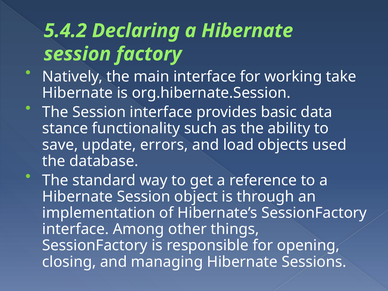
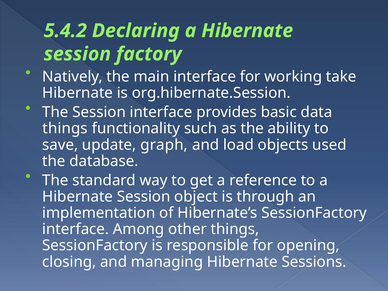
stance at (65, 128): stance -> things
errors: errors -> graph
